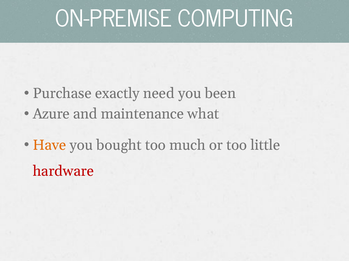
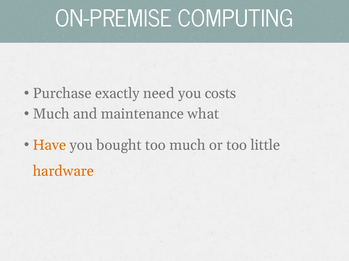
been: been -> costs
Azure at (51, 114): Azure -> Much
hardware colour: red -> orange
